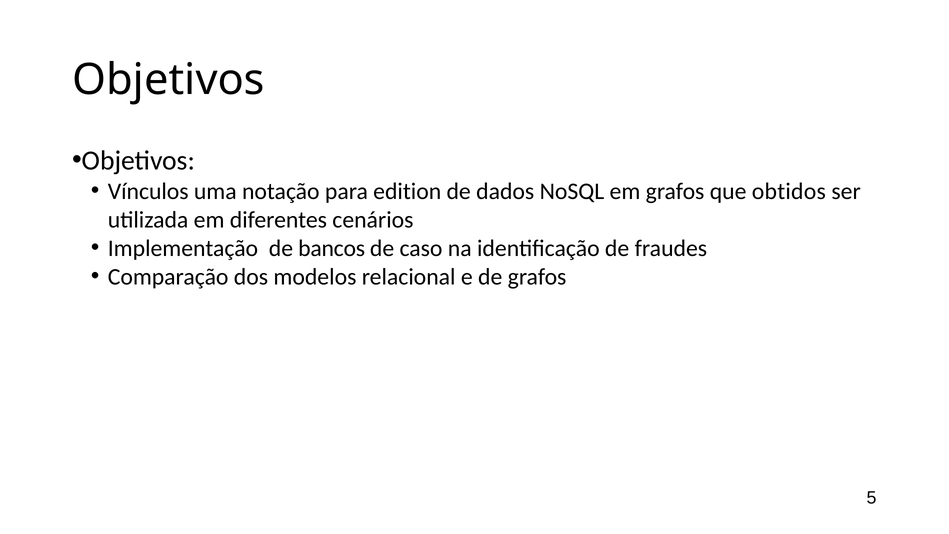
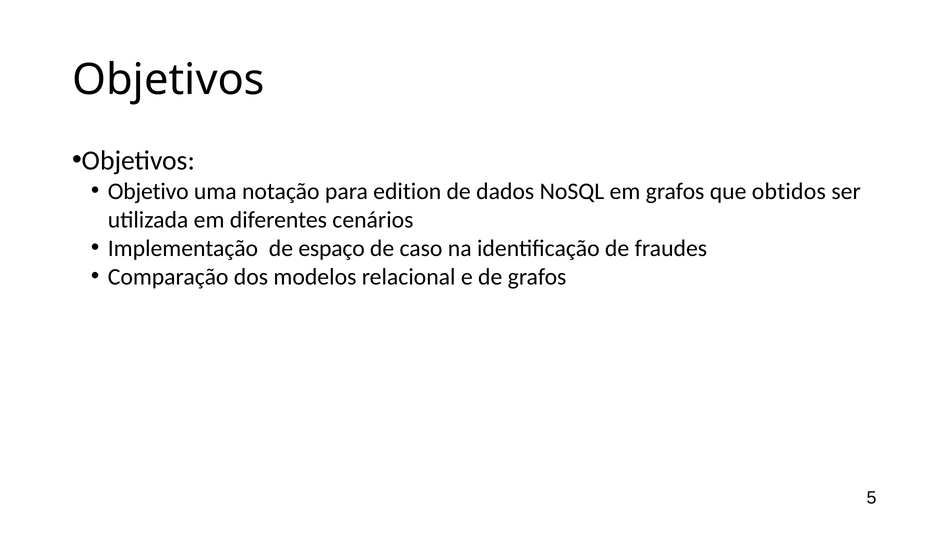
Vínculos: Vínculos -> Objetivo
bancos: bancos -> espaço
